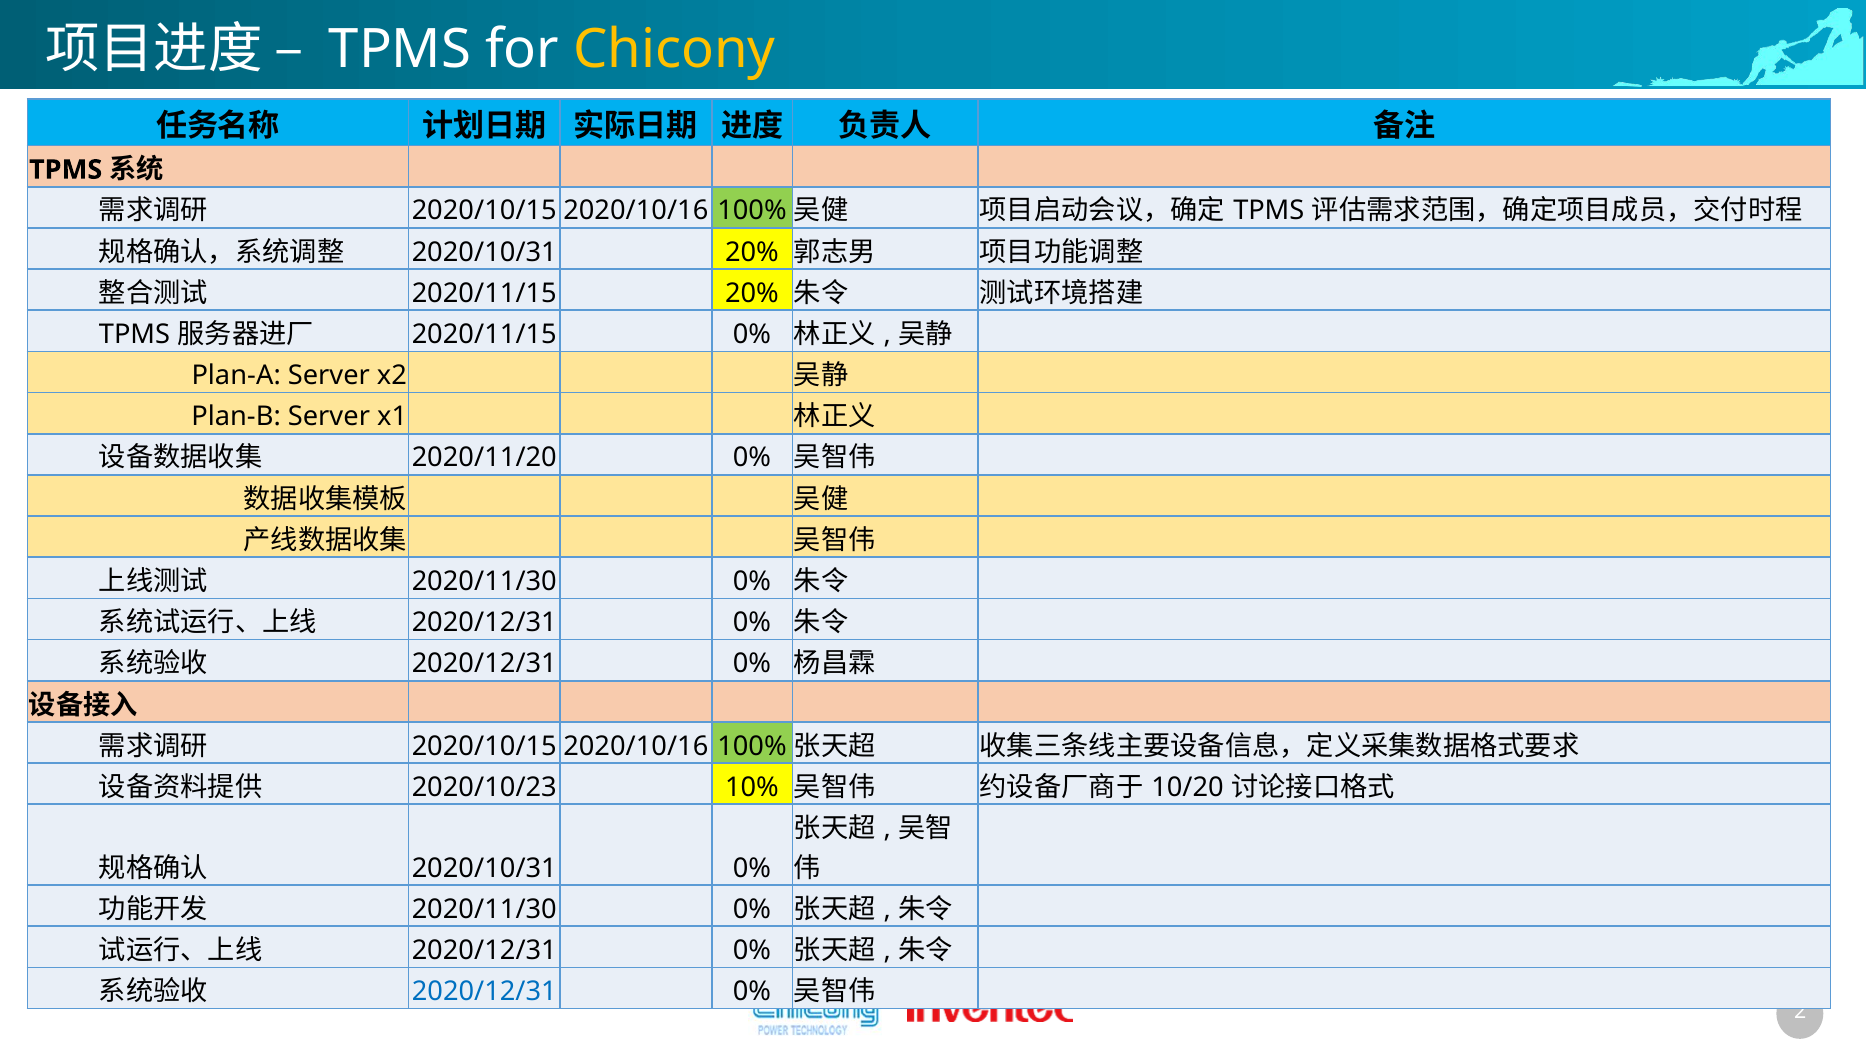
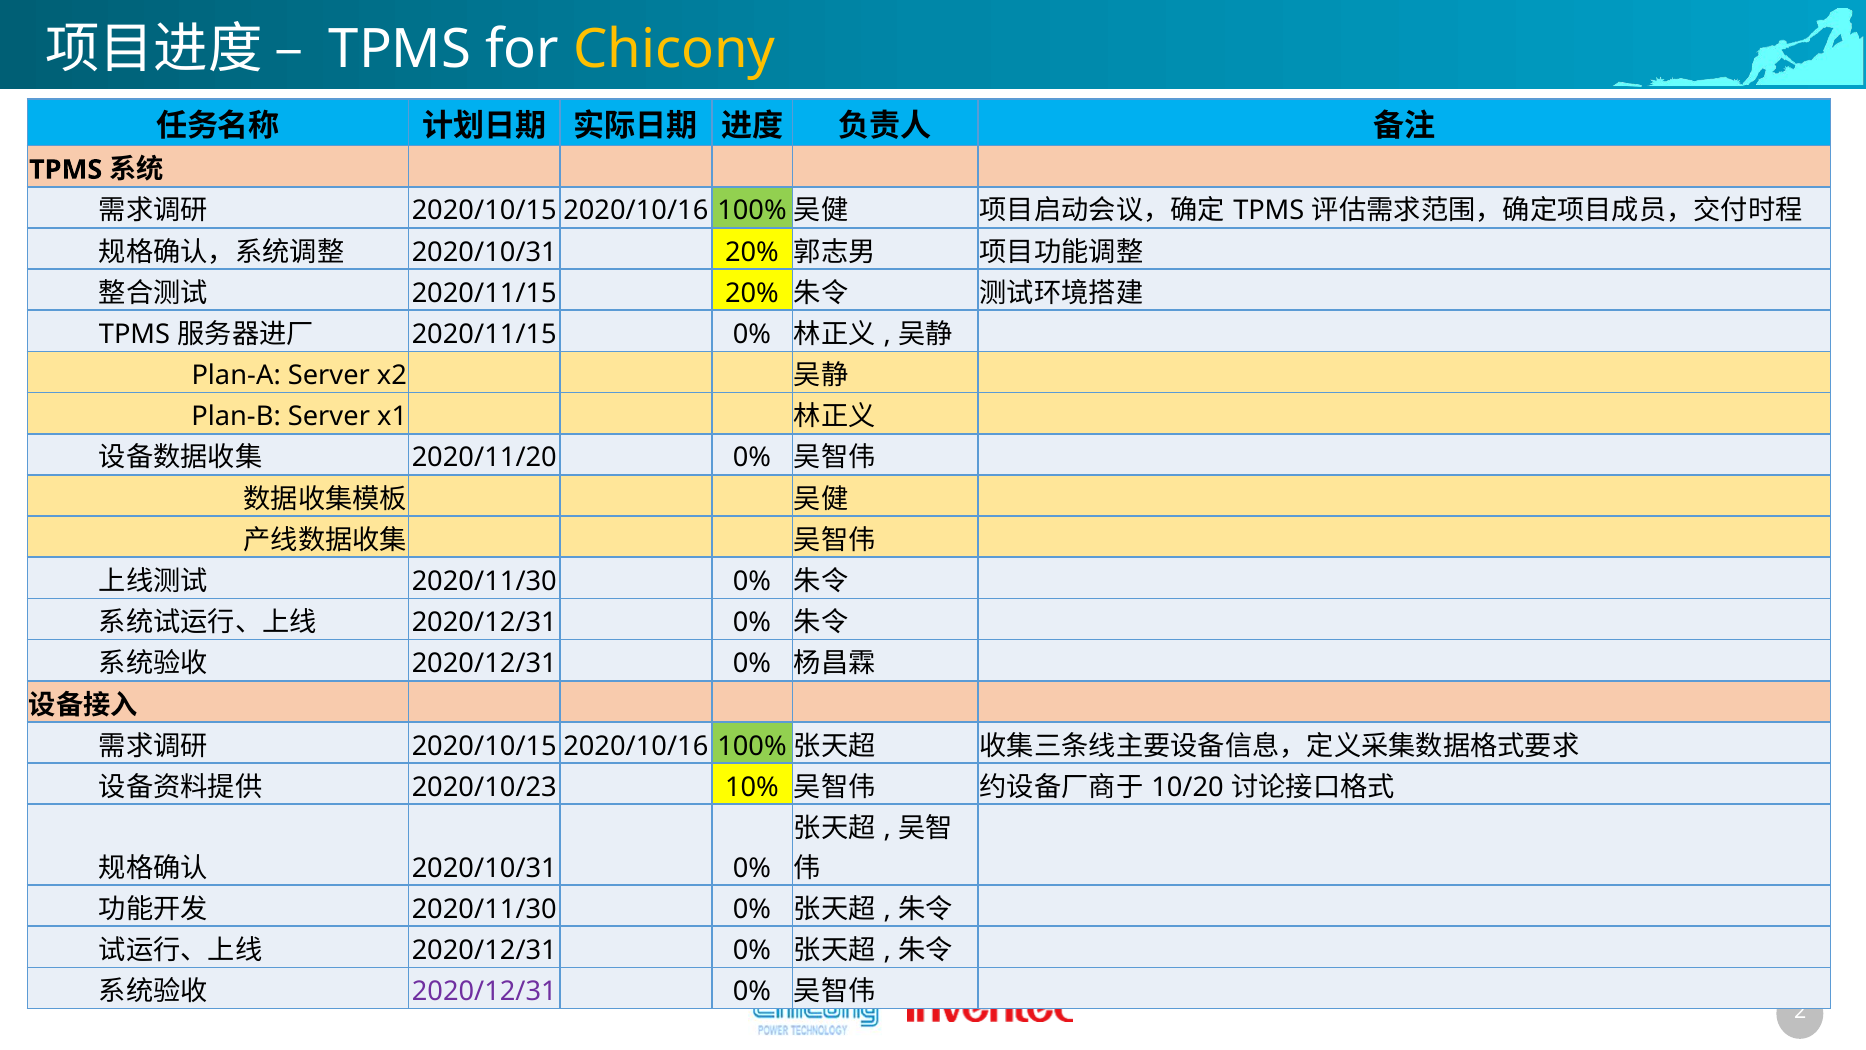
2020/12/31 at (484, 991) colour: blue -> purple
